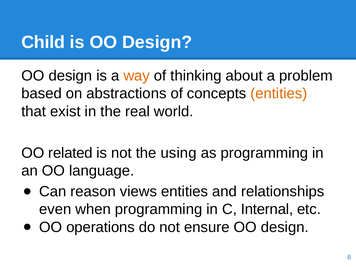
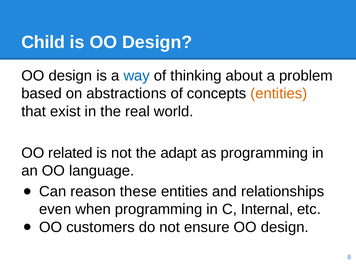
way colour: orange -> blue
using: using -> adapt
views: views -> these
operations: operations -> customers
